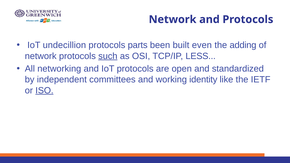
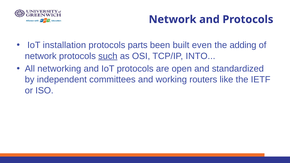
undecillion: undecillion -> installation
LESS: LESS -> INTO
identity: identity -> routers
ISO underline: present -> none
